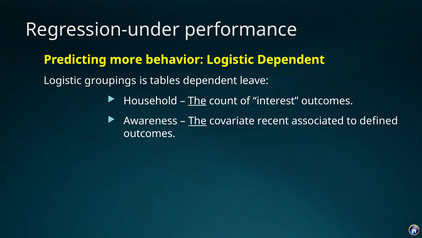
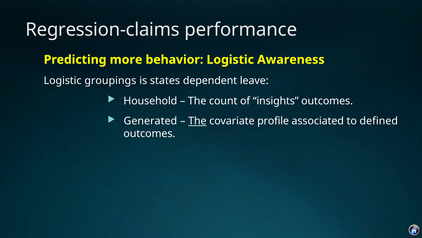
Regression-under: Regression-under -> Regression-claims
Logistic Dependent: Dependent -> Awareness
tables: tables -> states
The at (197, 101) underline: present -> none
interest: interest -> insights
Awareness: Awareness -> Generated
recent: recent -> profile
